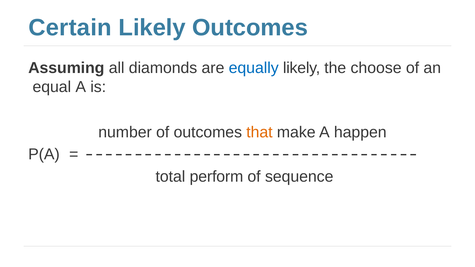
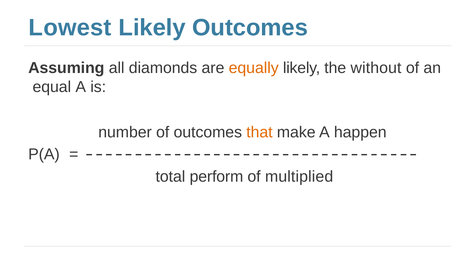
Certain: Certain -> Lowest
equally colour: blue -> orange
choose: choose -> without
sequence: sequence -> multiplied
